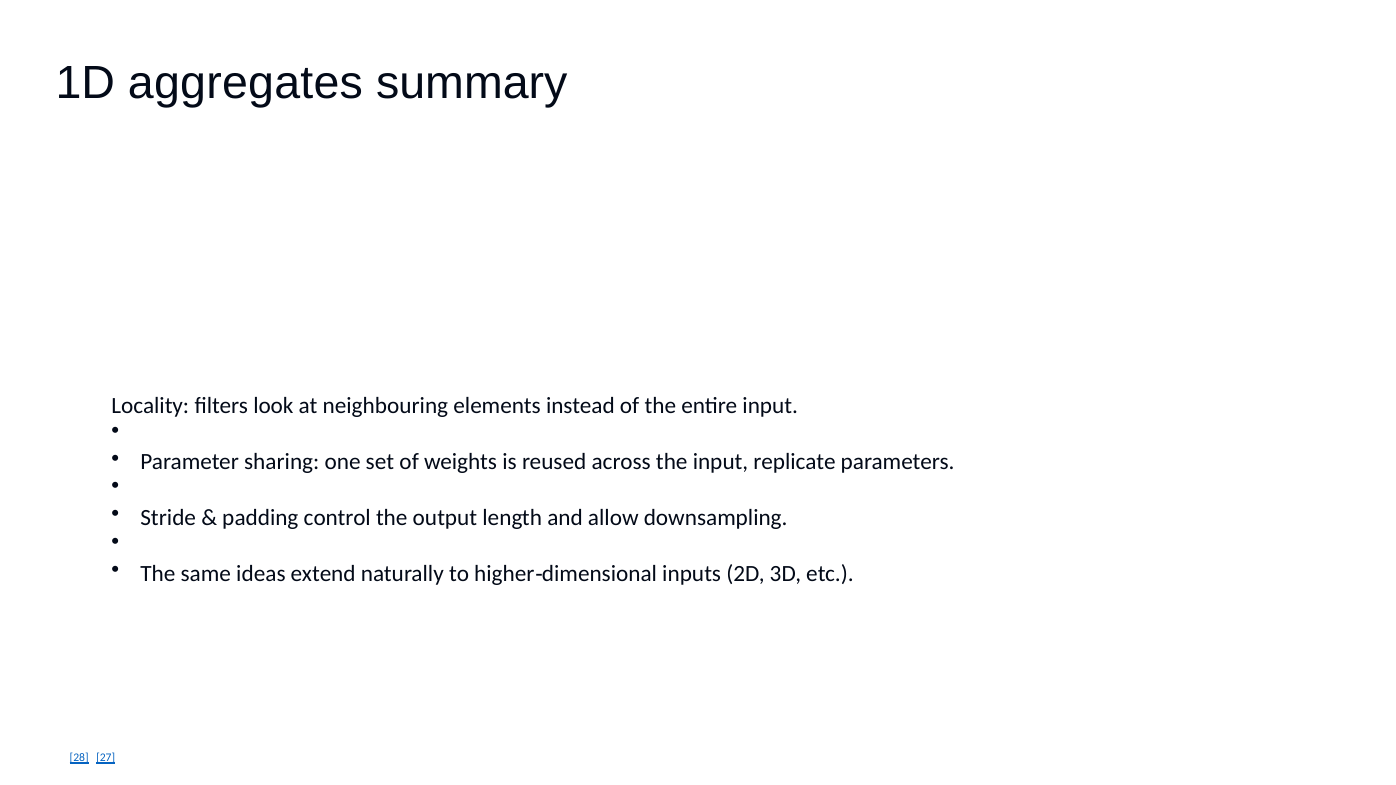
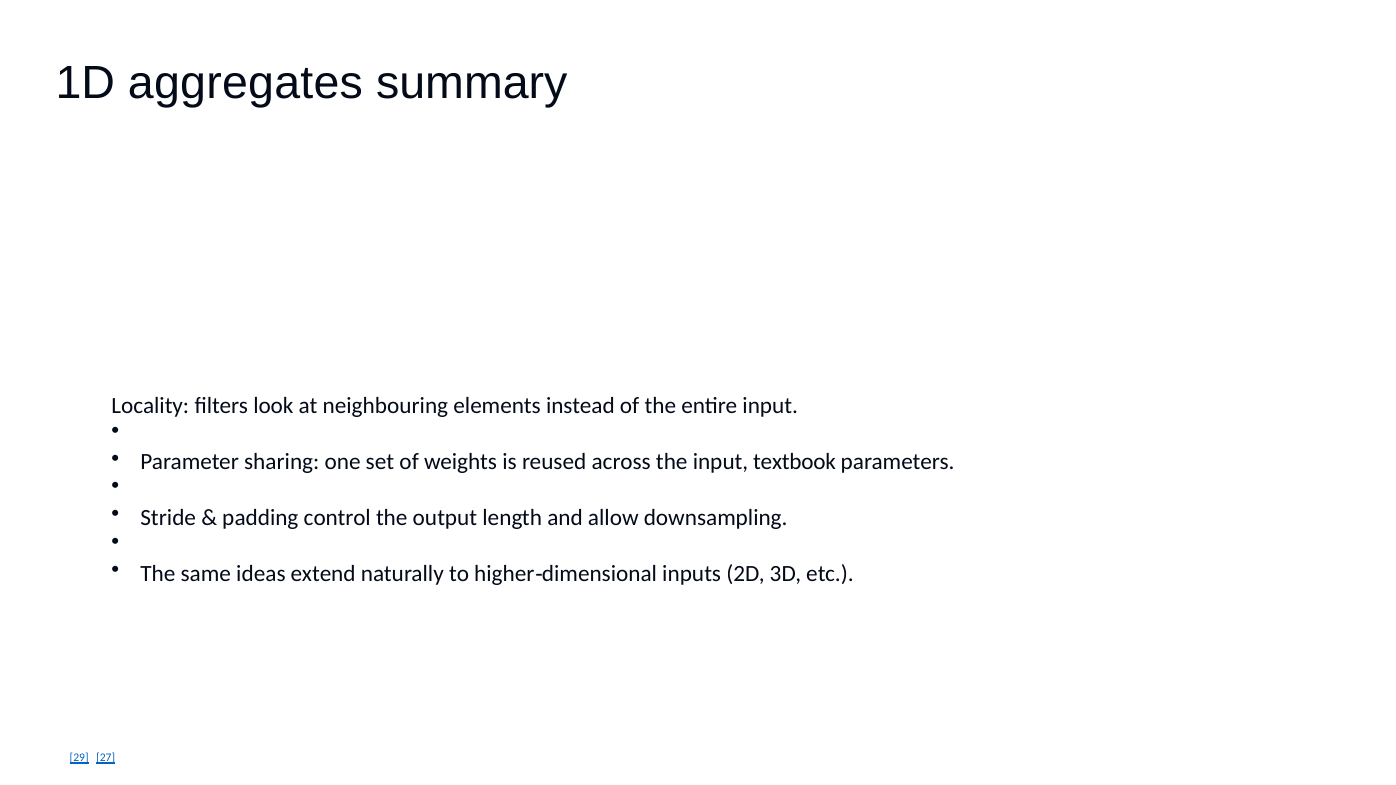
replicate: replicate -> textbook
28: 28 -> 29
